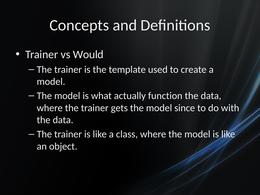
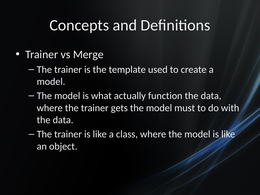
Would: Would -> Merge
since: since -> must
